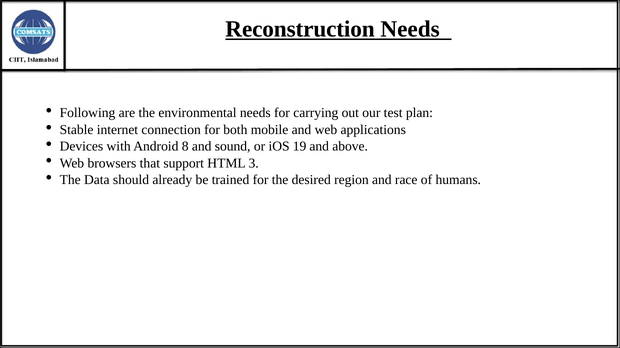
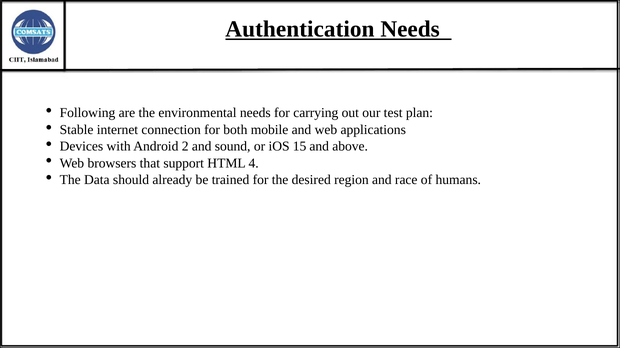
Reconstruction: Reconstruction -> Authentication
8: 8 -> 2
19: 19 -> 15
3: 3 -> 4
